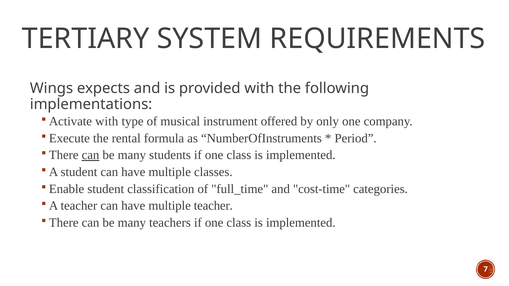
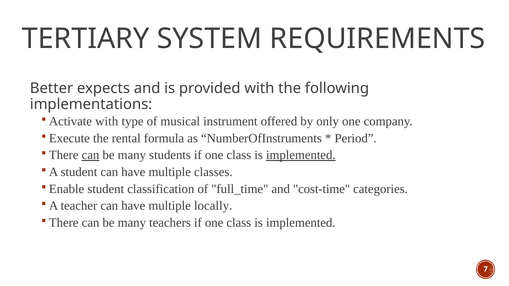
Wings: Wings -> Better
implemented at (301, 155) underline: none -> present
multiple teacher: teacher -> locally
